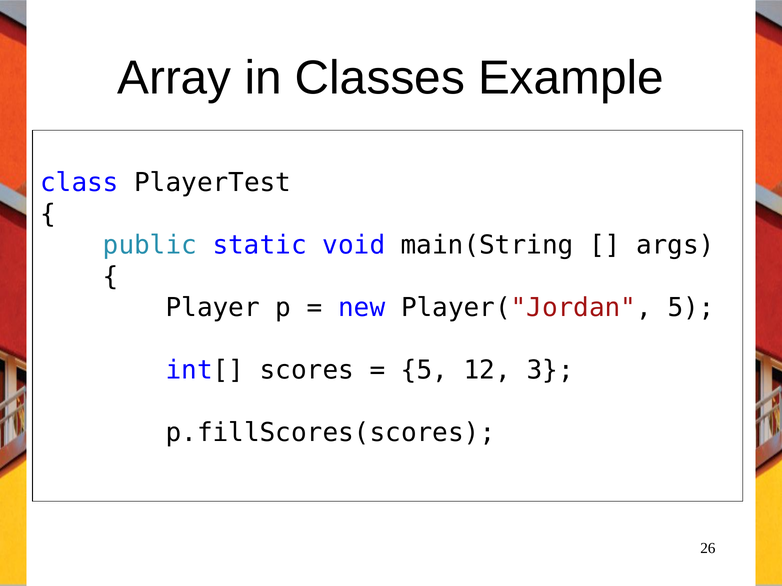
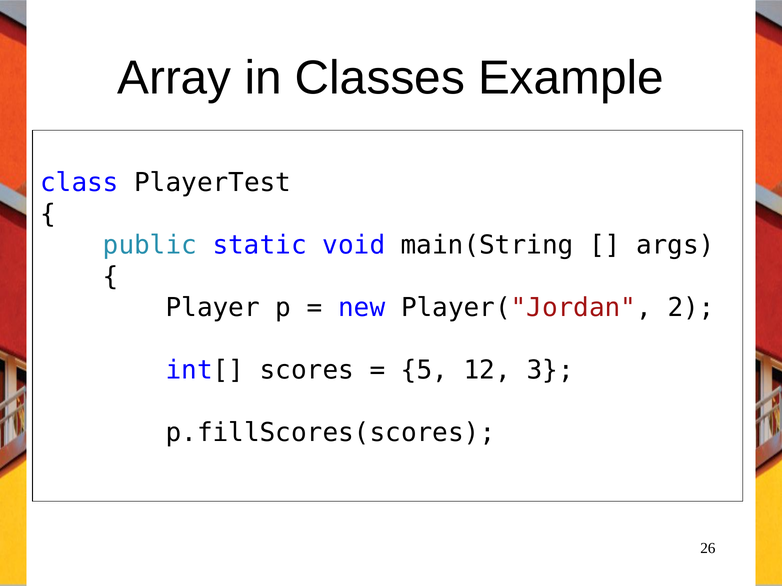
Player("Jordan 5: 5 -> 2
